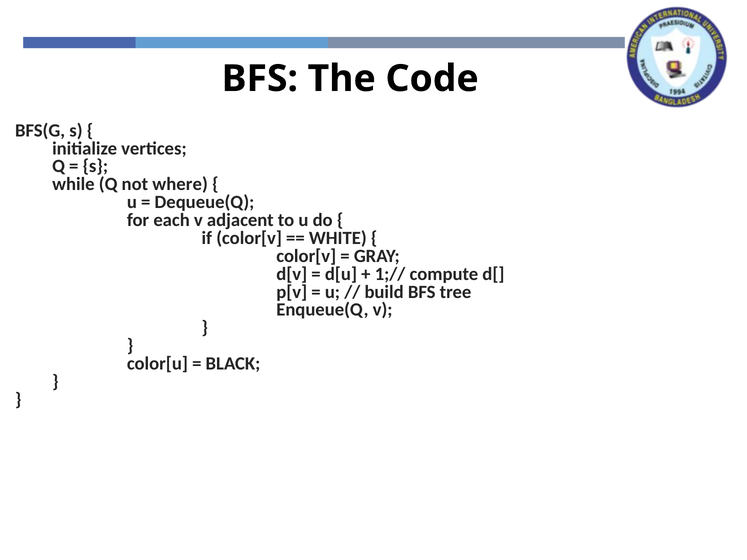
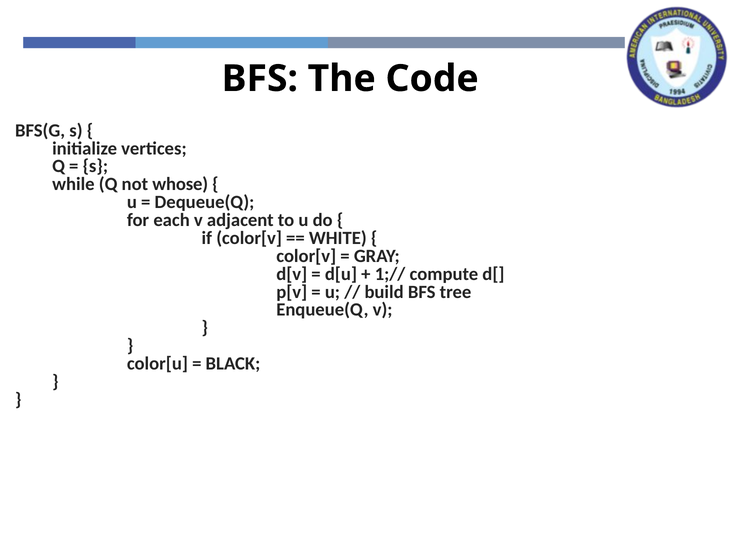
where: where -> whose
